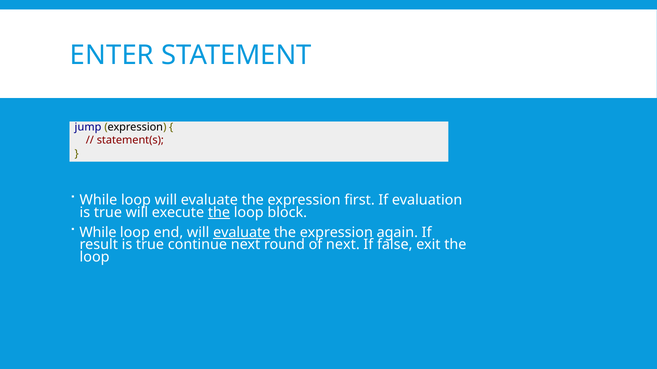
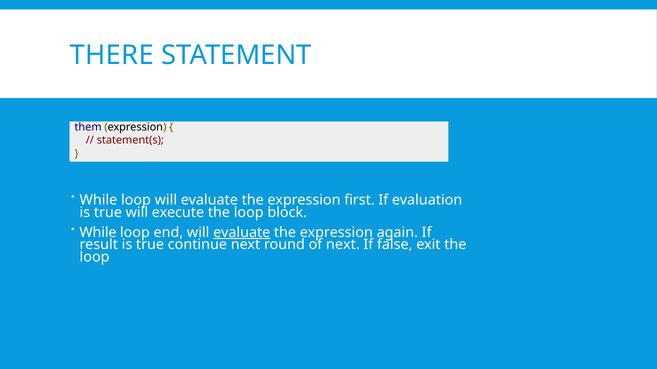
ENTER: ENTER -> THERE
jump: jump -> them
the at (219, 213) underline: present -> none
